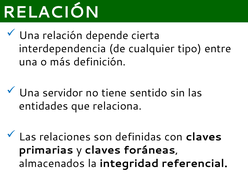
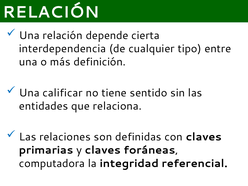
servidor: servidor -> calificar
almacenados: almacenados -> computadora
